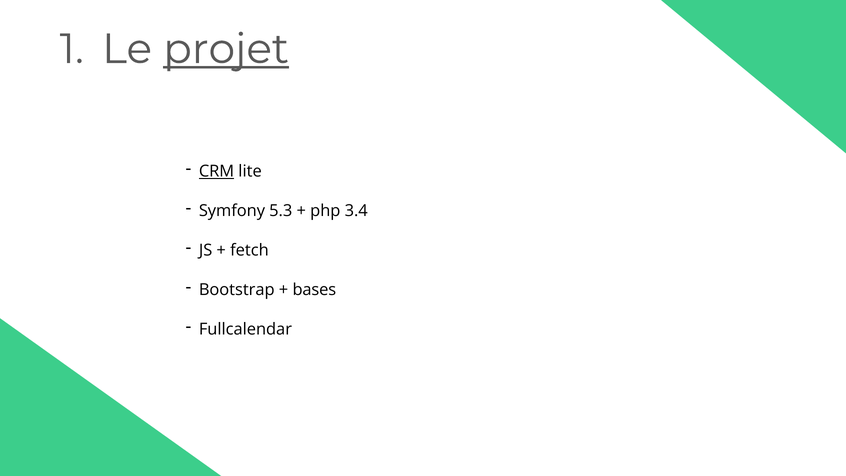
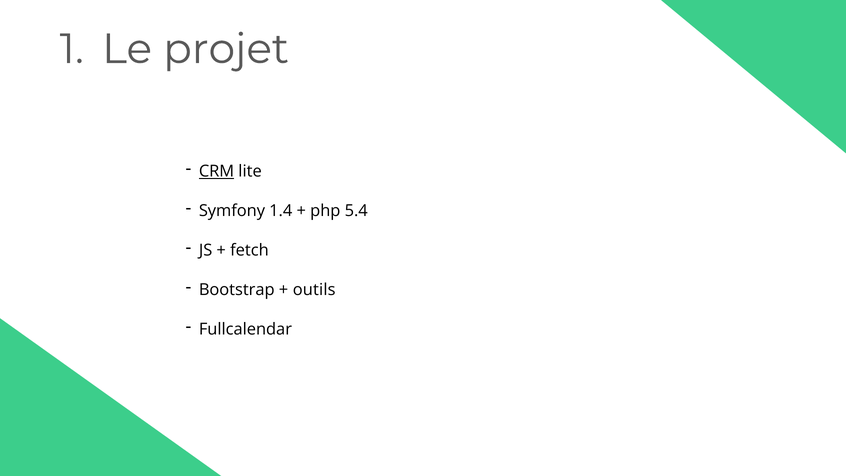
projet underline: present -> none
5.3: 5.3 -> 1.4
3.4: 3.4 -> 5.4
bases: bases -> outils
